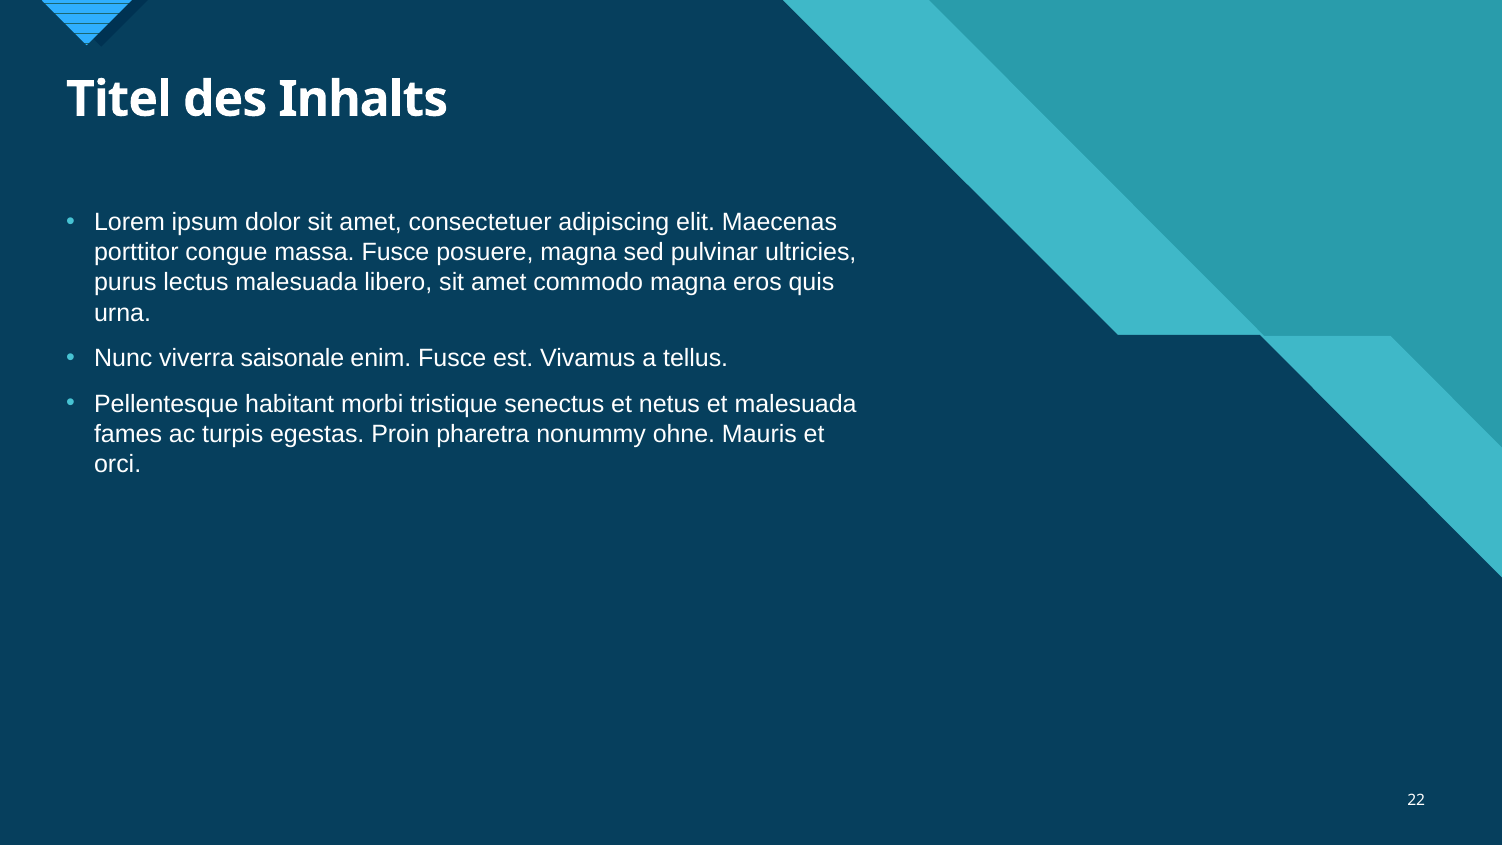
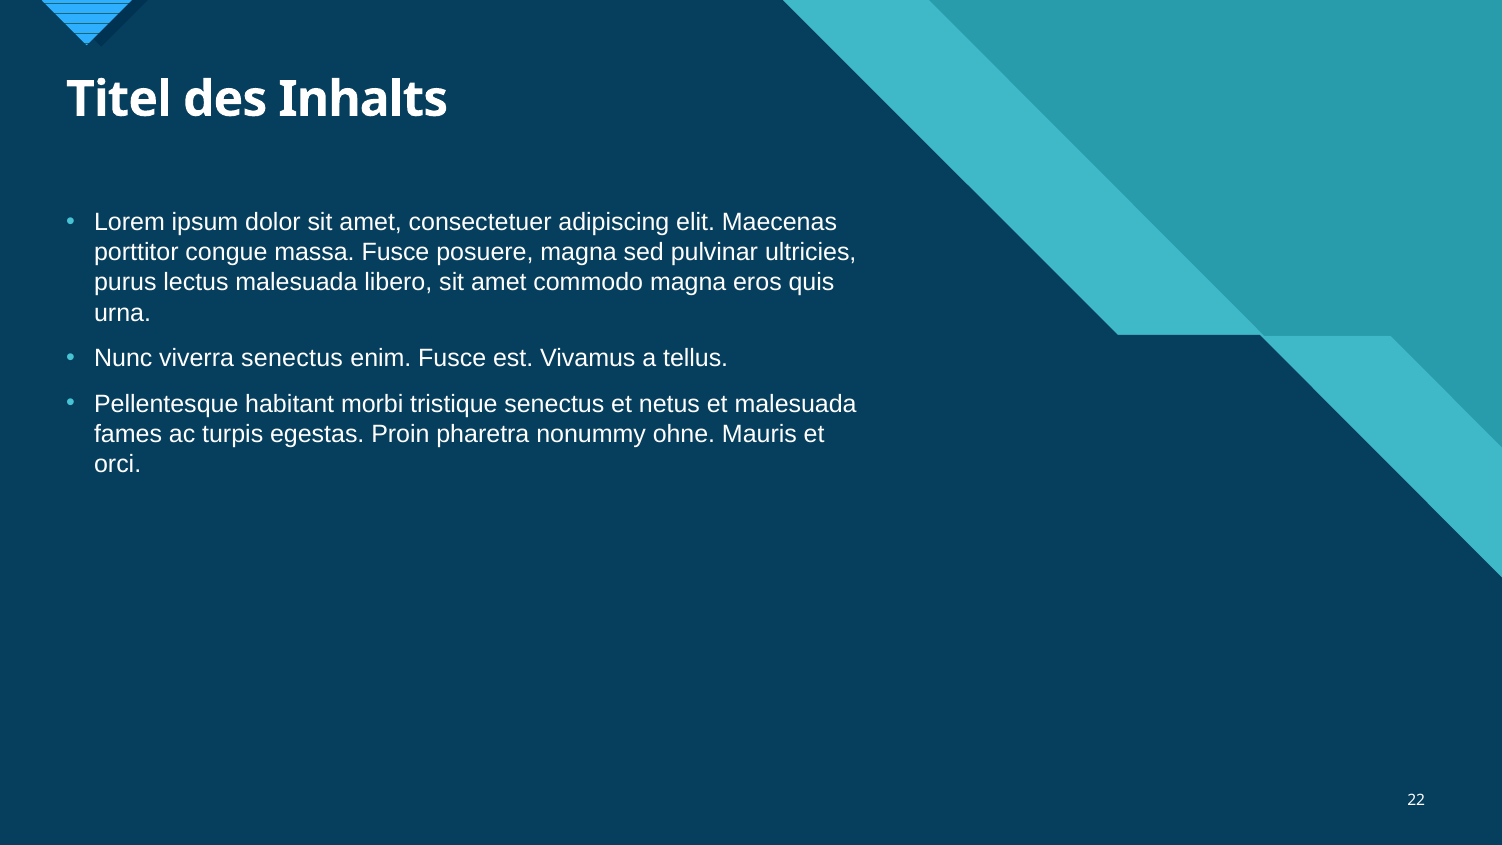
viverra saisonale: saisonale -> senectus
